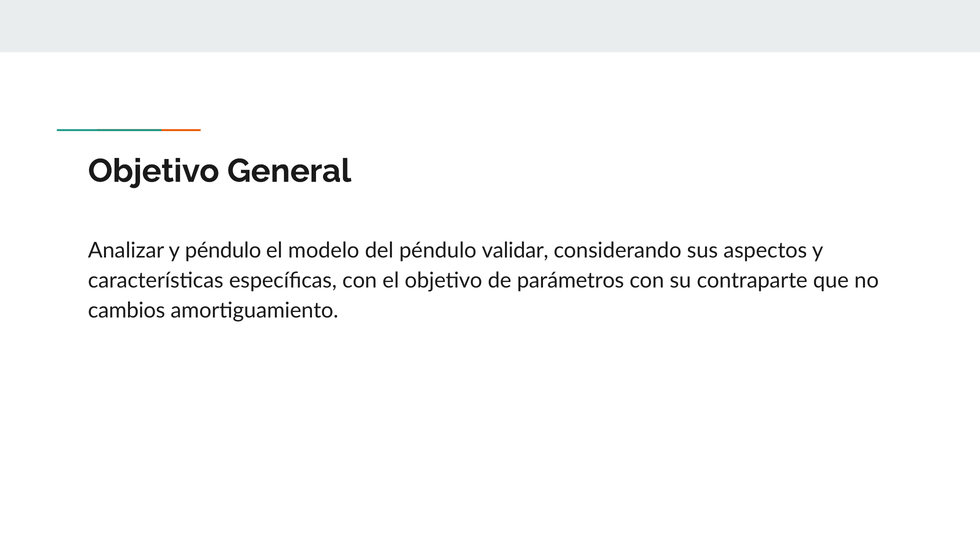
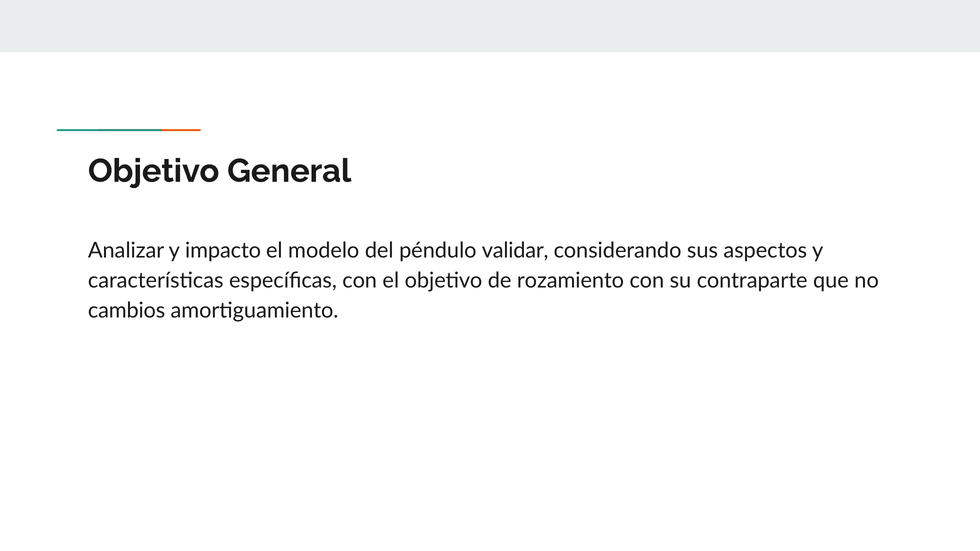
y péndulo: péndulo -> impacto
parámetros: parámetros -> rozamiento
